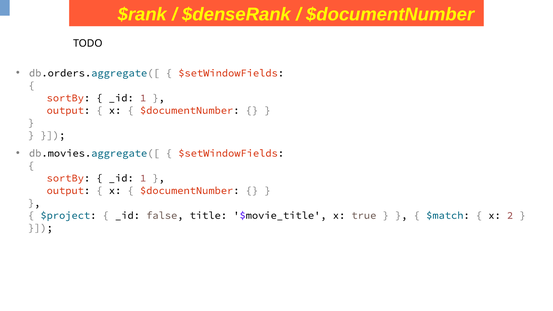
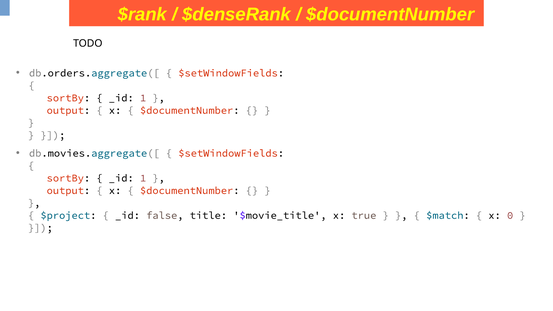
2: 2 -> 0
